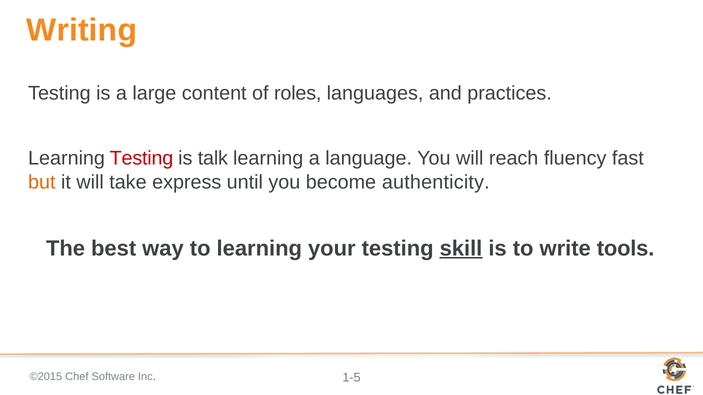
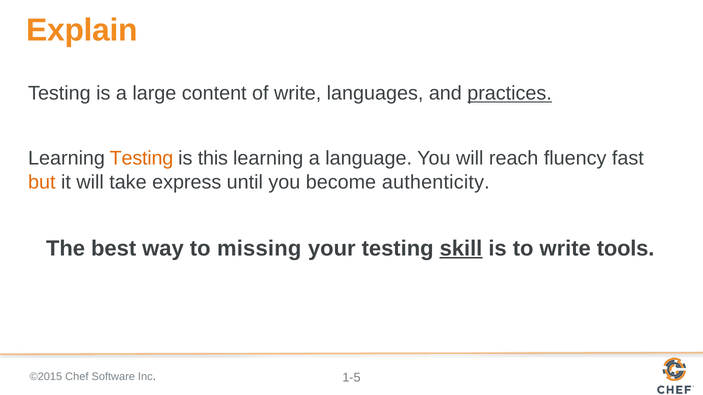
Writing: Writing -> Explain
of roles: roles -> write
practices underline: none -> present
Testing at (142, 159) colour: red -> orange
talk: talk -> this
to learning: learning -> missing
